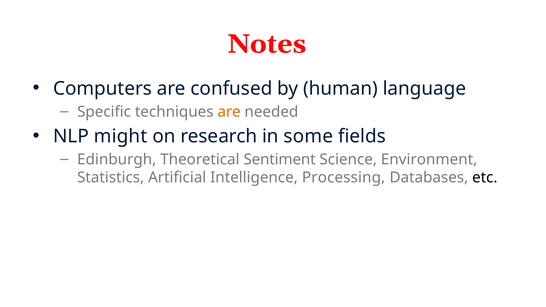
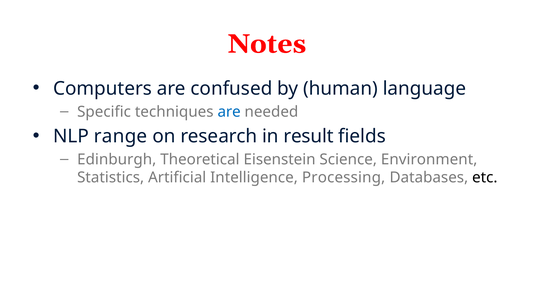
are at (229, 112) colour: orange -> blue
might: might -> range
some: some -> result
Sentiment: Sentiment -> Eisenstein
